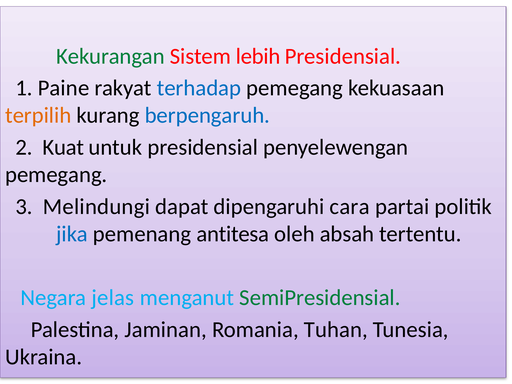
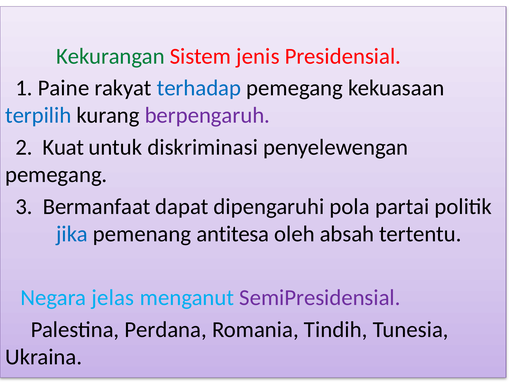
lebih: lebih -> jenis
terpilih colour: orange -> blue
berpengaruh colour: blue -> purple
untuk presidensial: presidensial -> diskriminasi
Melindungi: Melindungi -> Bermanfaat
cara: cara -> pola
SemiPresidensial colour: green -> purple
Jaminan: Jaminan -> Perdana
Tuhan: Tuhan -> Tindih
